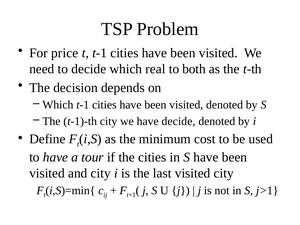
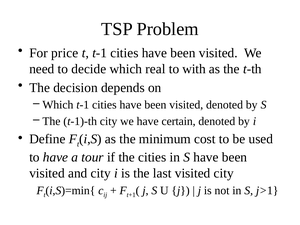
both: both -> with
have decide: decide -> certain
